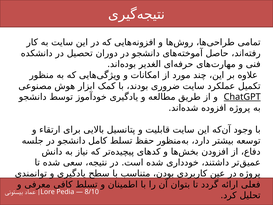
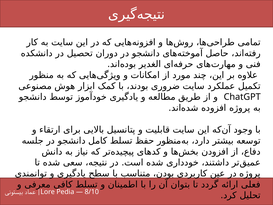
ChatGPT underline: present -> none
